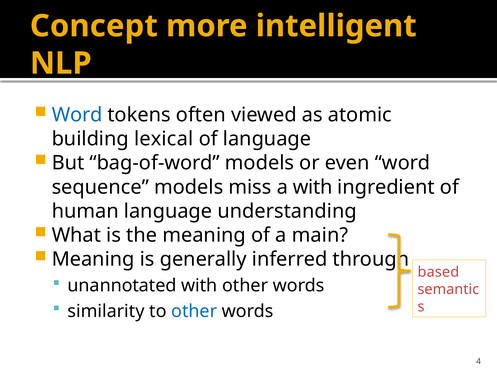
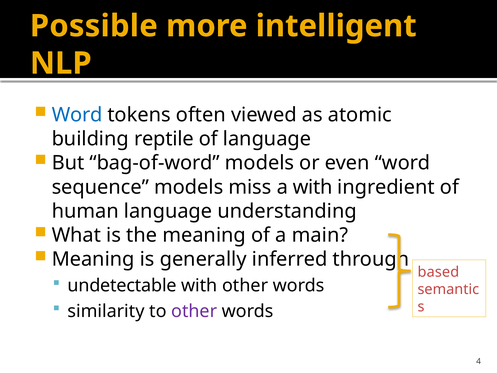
Concept: Concept -> Possible
lexical: lexical -> reptile
unannotated: unannotated -> undetectable
other at (194, 311) colour: blue -> purple
